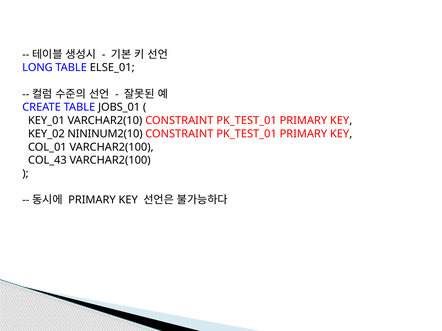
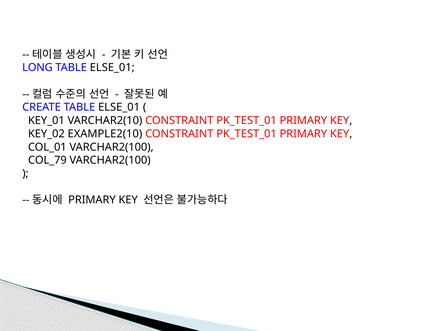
CREATE TABLE JOBS_01: JOBS_01 -> ELSE_01
NININUM2(10: NININUM2(10 -> EXAMPLE2(10
COL_43: COL_43 -> COL_79
